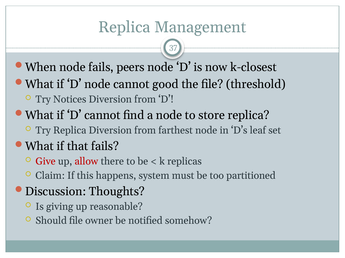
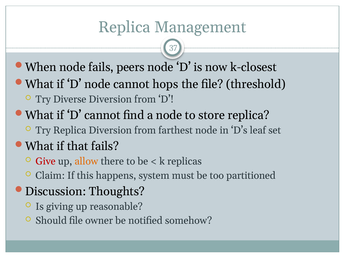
good: good -> hops
Notices: Notices -> Diverse
allow colour: red -> orange
